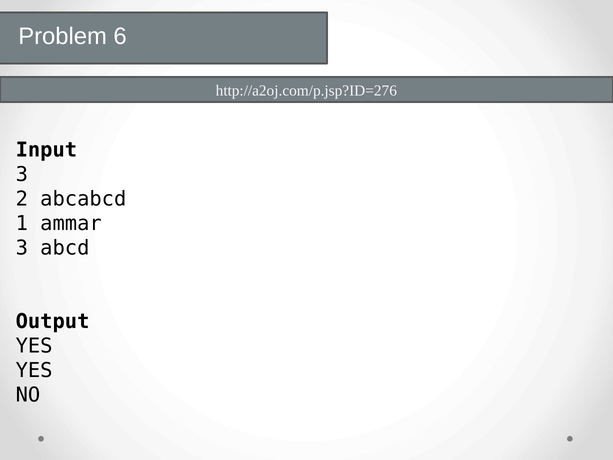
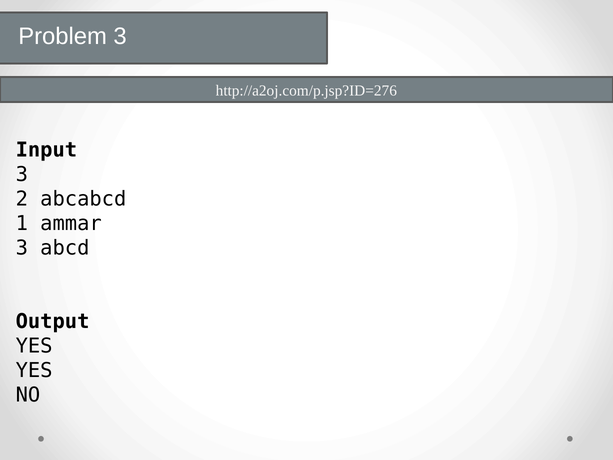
Problem 6: 6 -> 3
